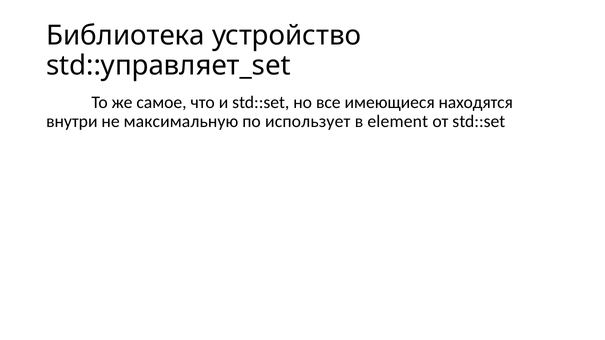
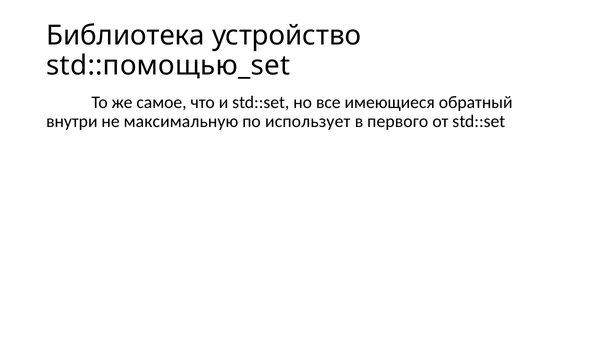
std::управляет_set: std::управляет_set -> std::помощью_set
находятся: находятся -> обратный
element: element -> первого
